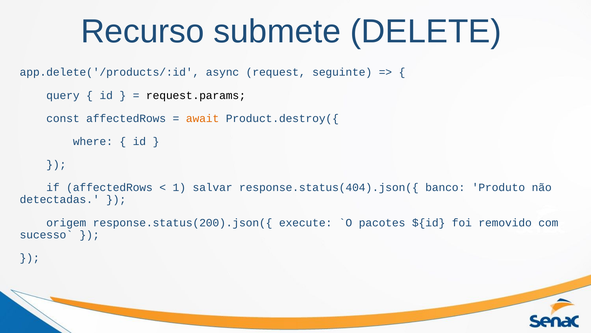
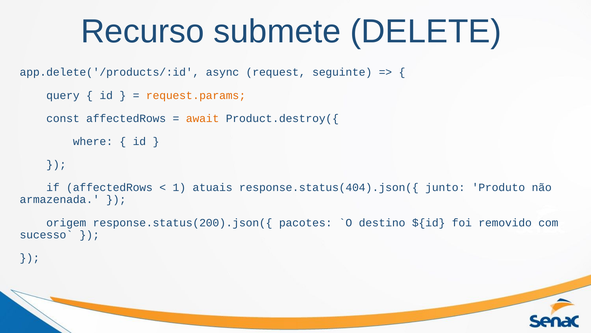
request.params colour: black -> orange
salvar: salvar -> atuais
banco: banco -> junto
detectadas: detectadas -> armazenada
execute: execute -> pacotes
pacotes: pacotes -> destino
